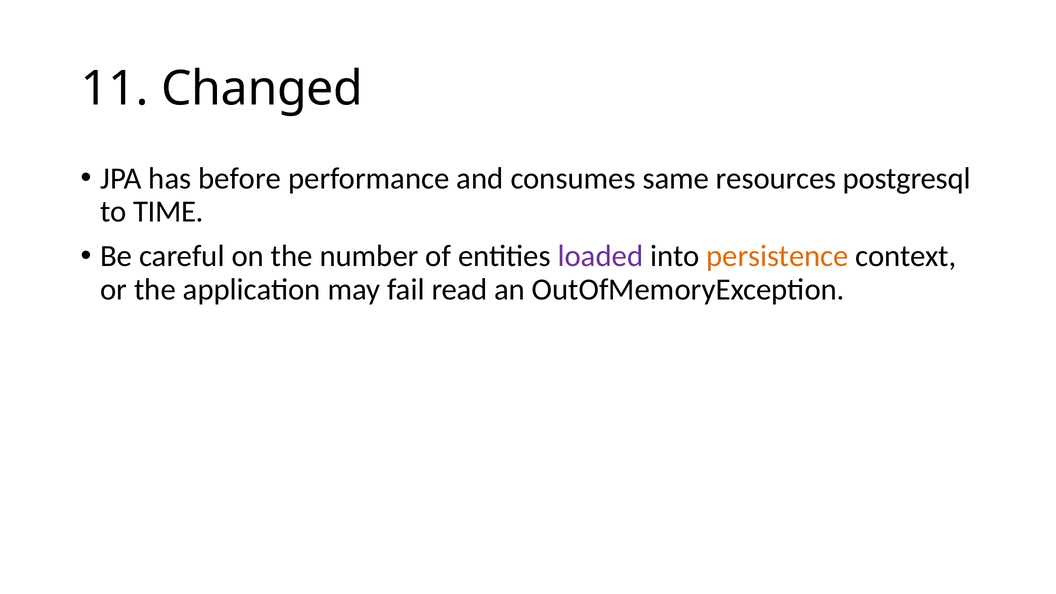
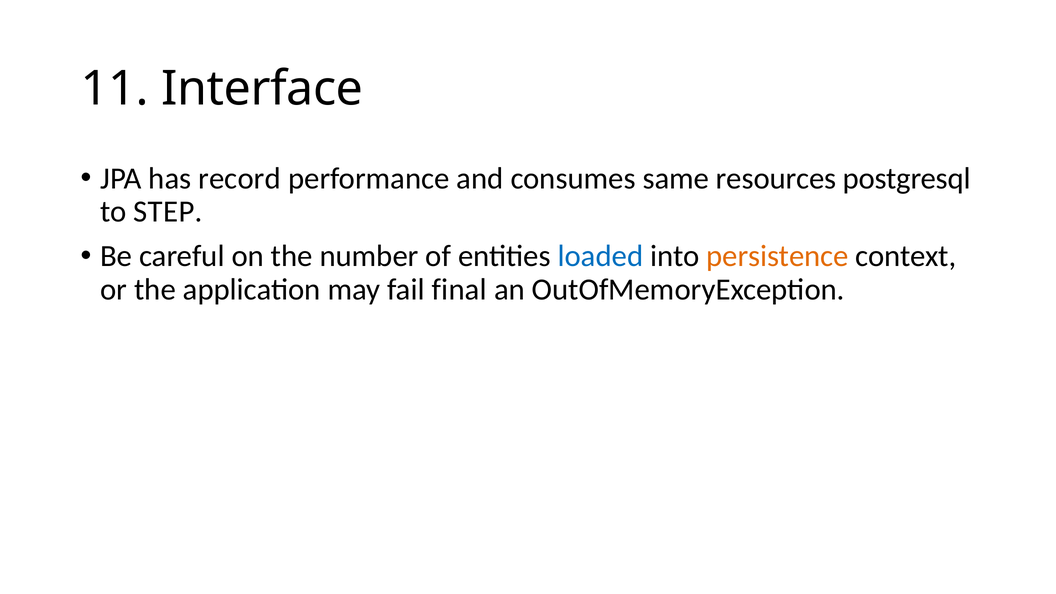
Changed: Changed -> Interface
before: before -> record
TIME: TIME -> STEP
loaded colour: purple -> blue
read: read -> final
